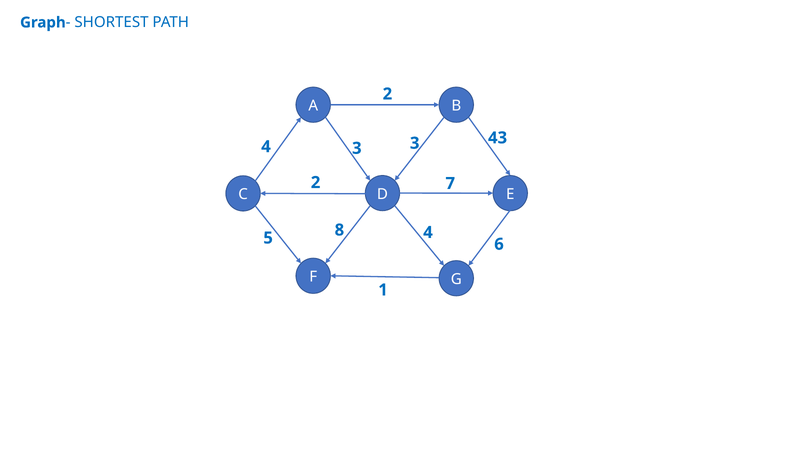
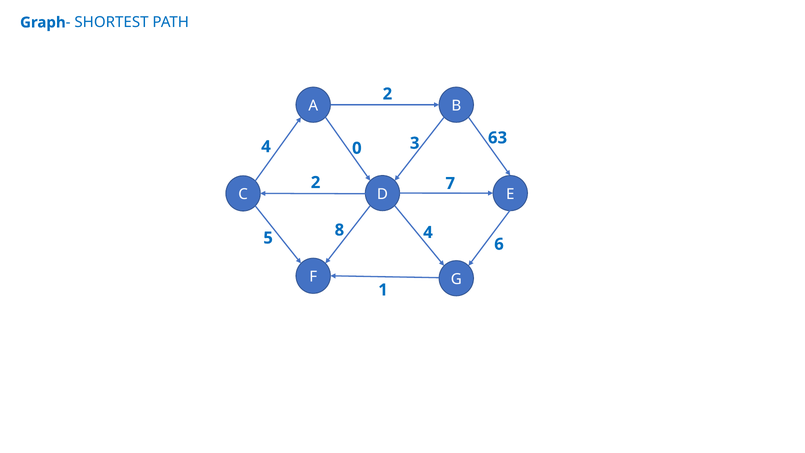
43: 43 -> 63
3 at (357, 148): 3 -> 0
